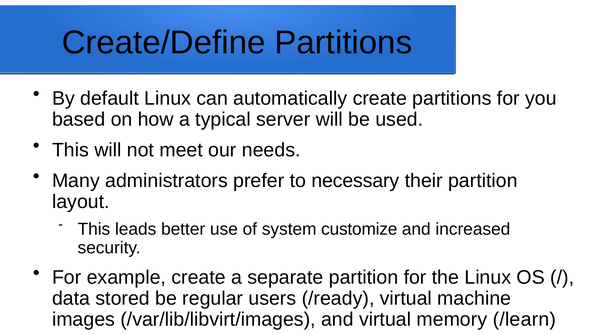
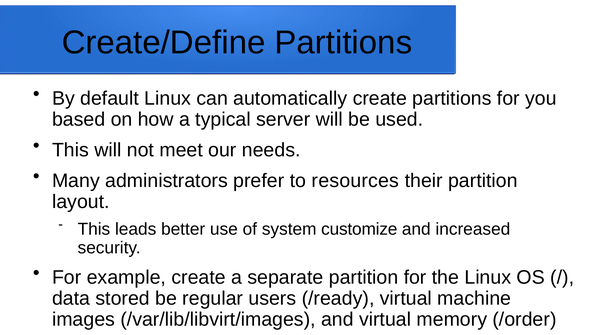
necessary: necessary -> resources
/learn: /learn -> /order
